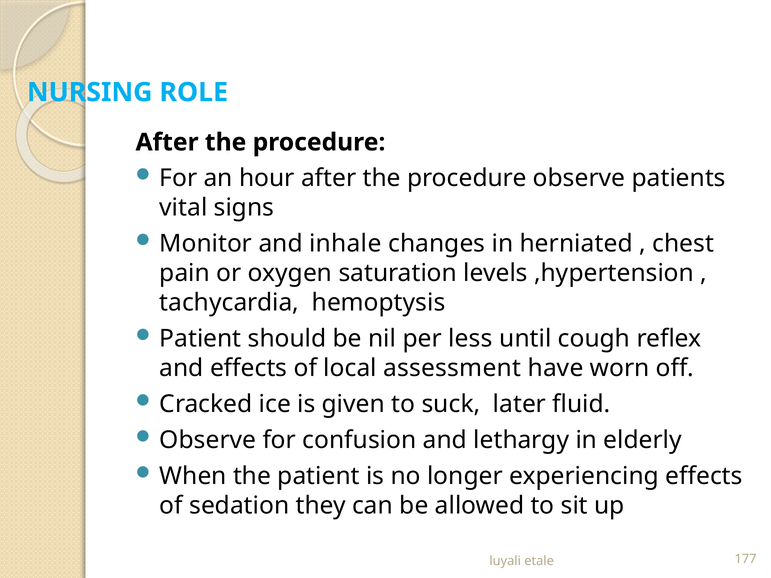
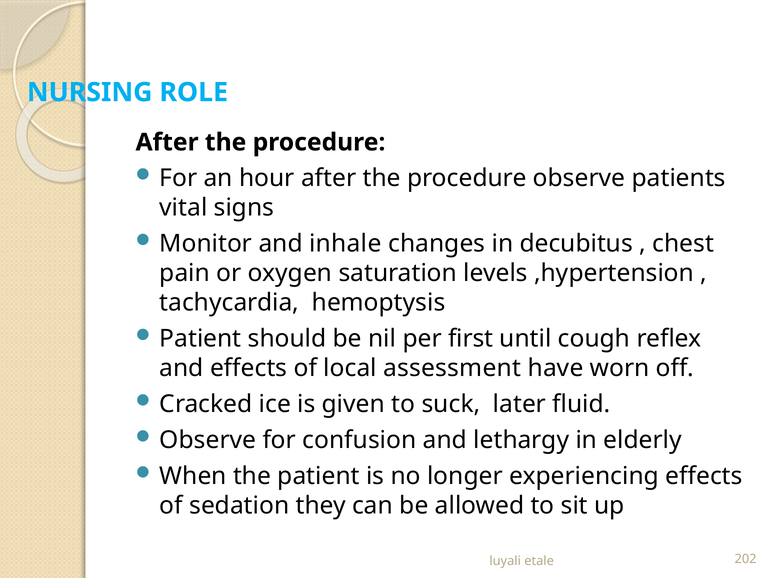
herniated: herniated -> decubitus
less: less -> first
177: 177 -> 202
